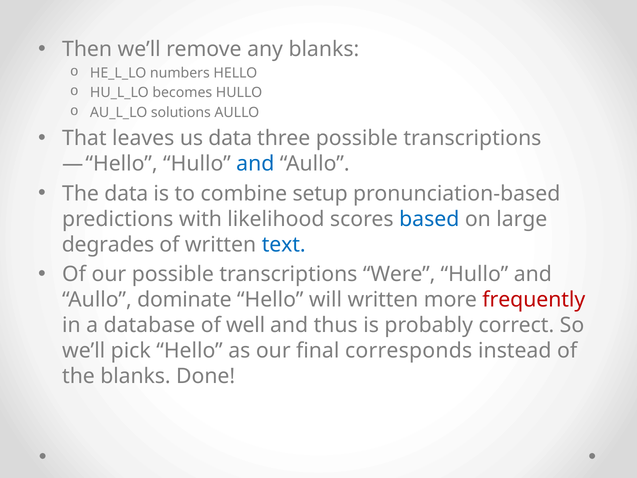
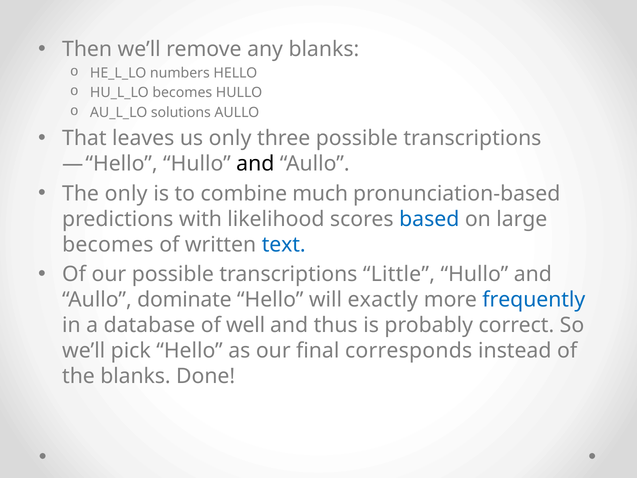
us data: data -> only
and at (255, 164) colour: blue -> black
The data: data -> only
setup: setup -> much
degrades at (108, 245): degrades -> becomes
Were: Were -> Little
will written: written -> exactly
frequently colour: red -> blue
